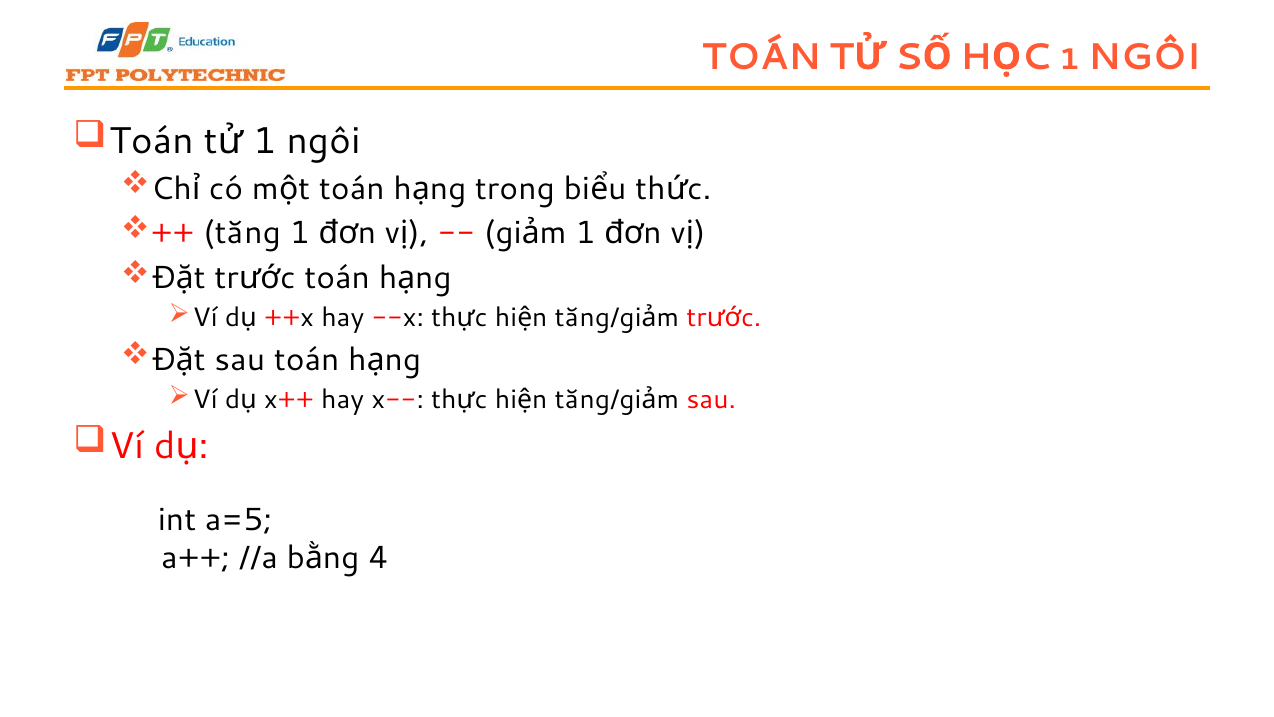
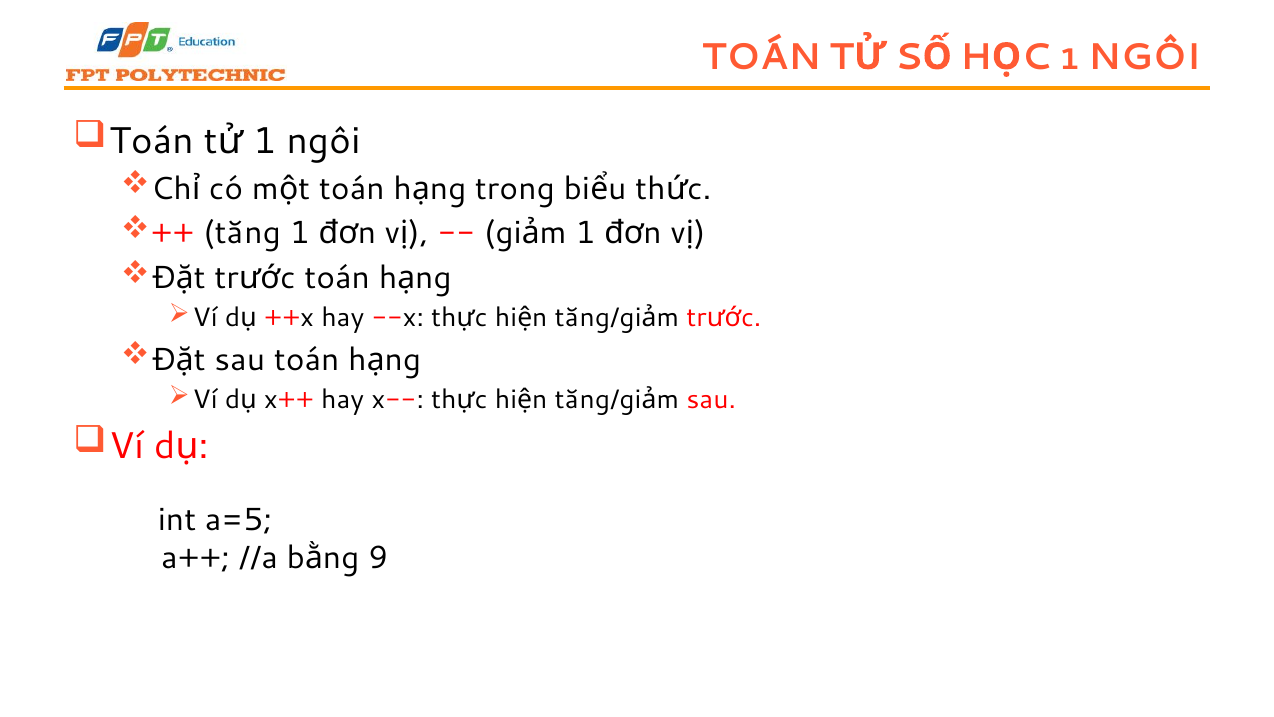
4: 4 -> 9
